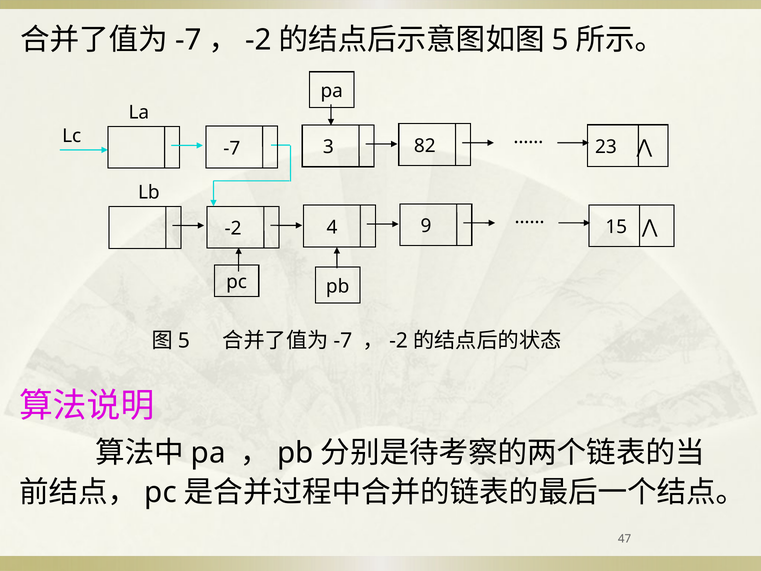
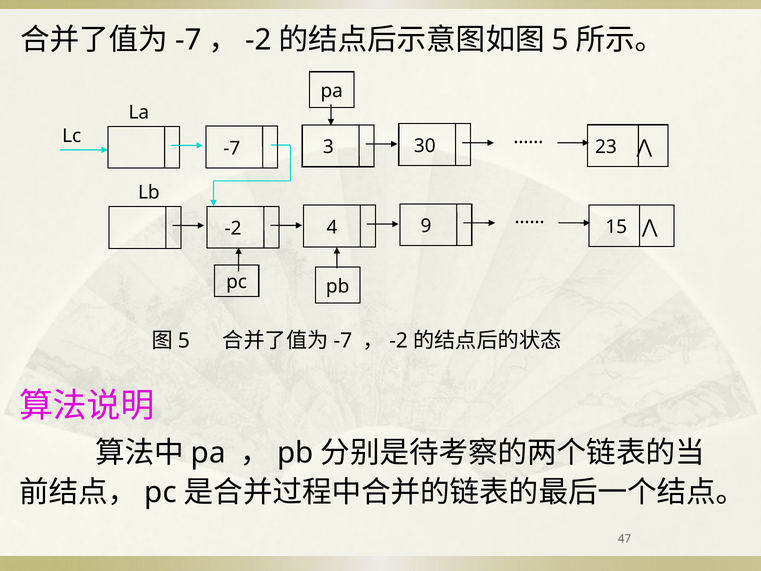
82: 82 -> 30
